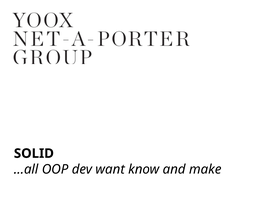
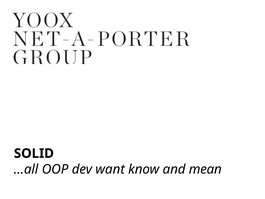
make: make -> mean
